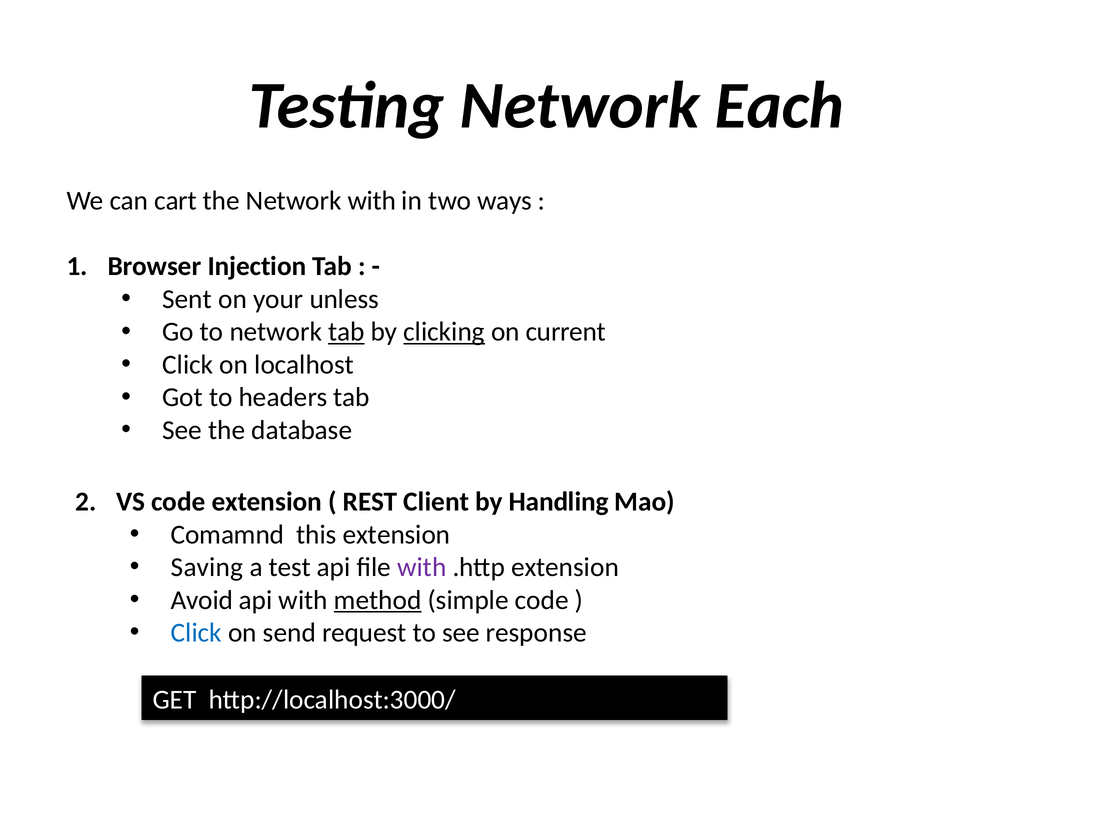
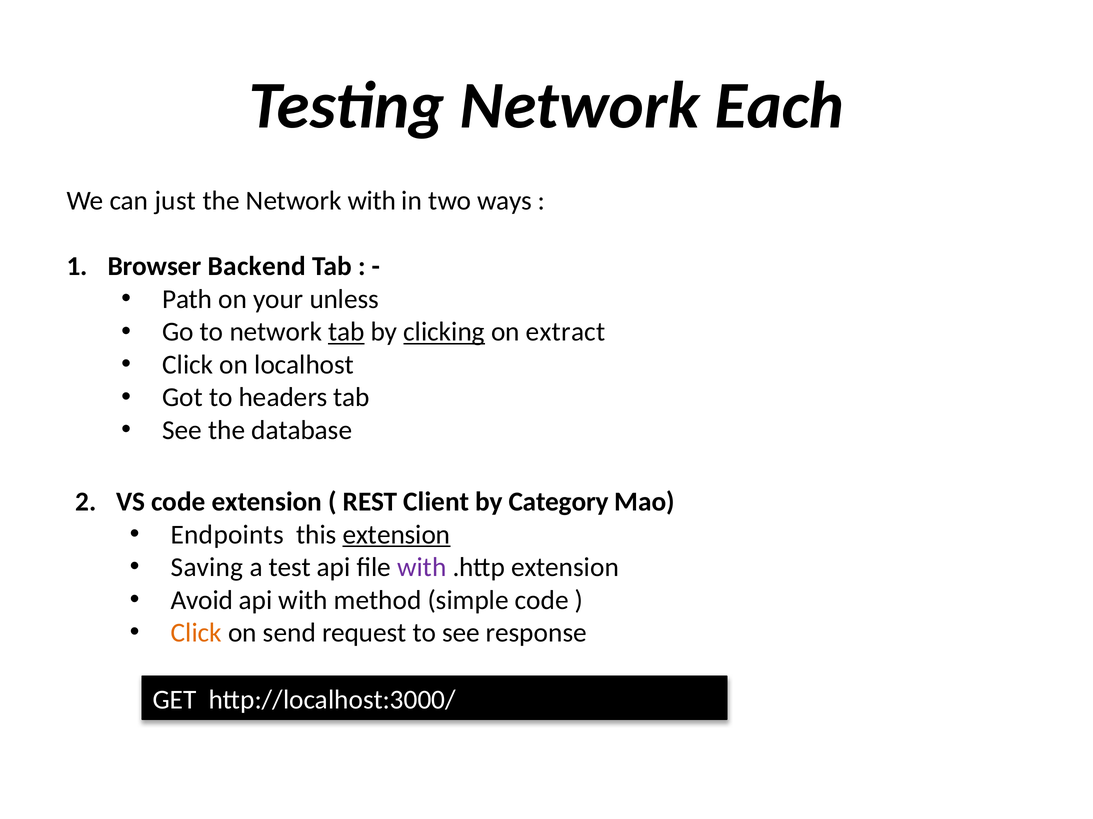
cart: cart -> just
Injection: Injection -> Backend
Sent: Sent -> Path
current: current -> extract
Handling: Handling -> Category
Comamnd: Comamnd -> Endpoints
extension at (397, 535) underline: none -> present
method underline: present -> none
Click at (196, 634) colour: blue -> orange
